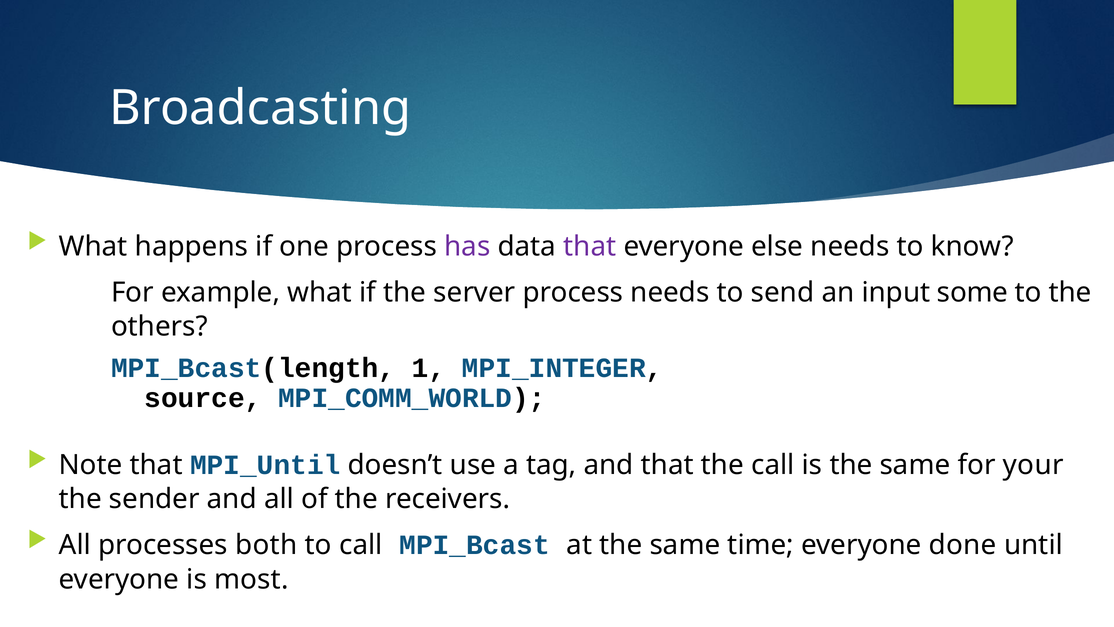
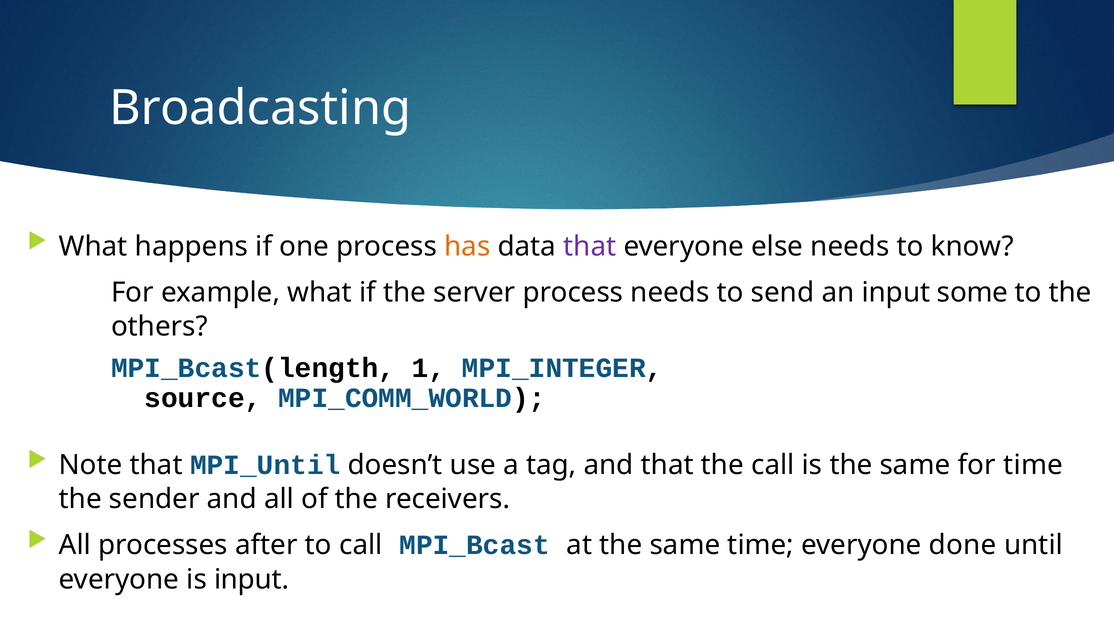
has colour: purple -> orange
for your: your -> time
both: both -> after
is most: most -> input
